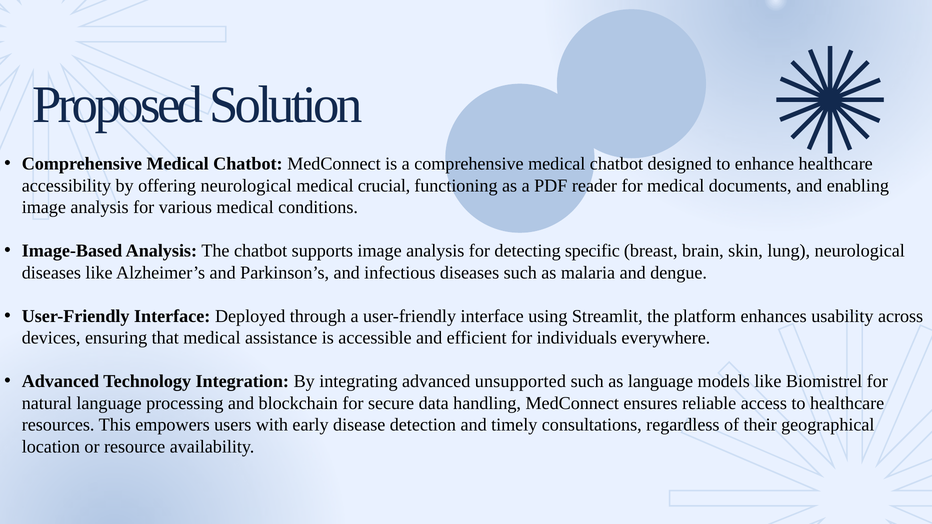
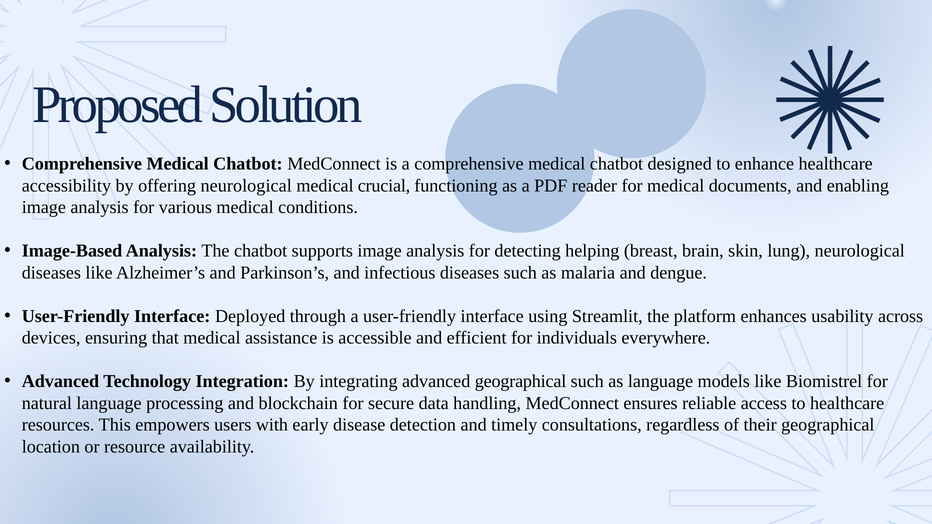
specific: specific -> helping
advanced unsupported: unsupported -> geographical
